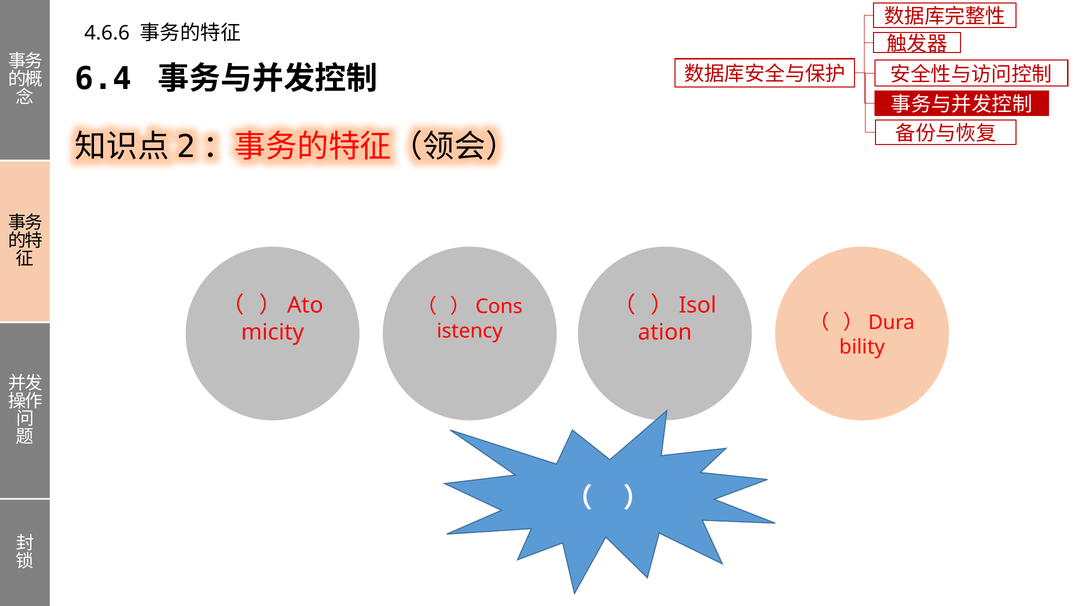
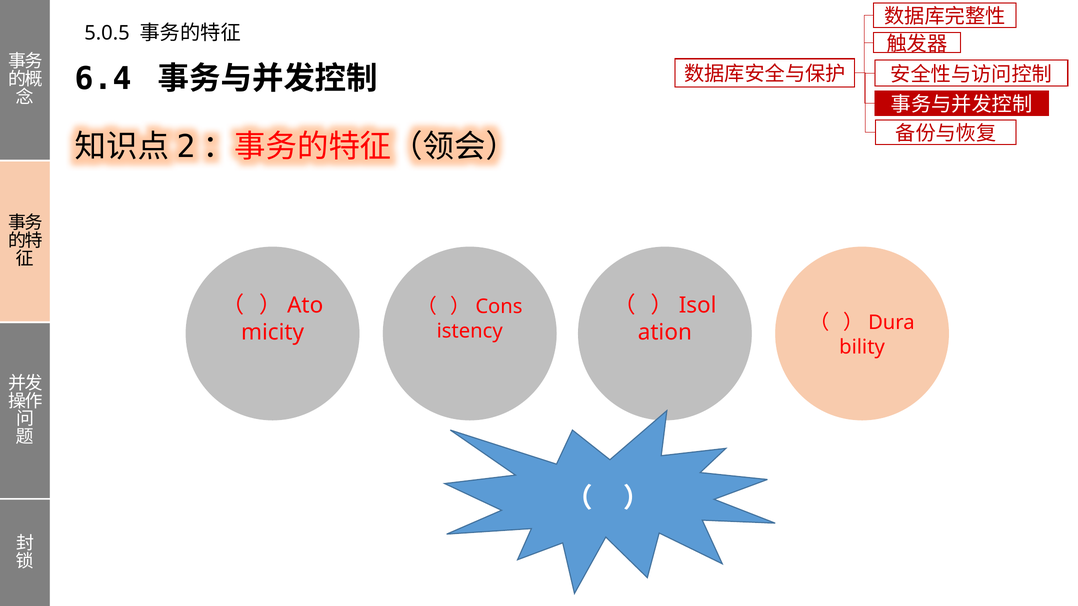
4.6.6: 4.6.6 -> 5.0.5
